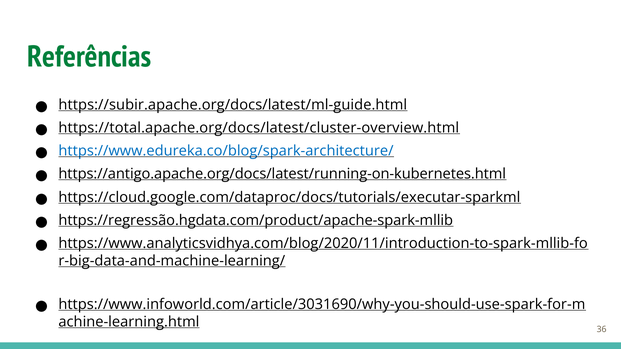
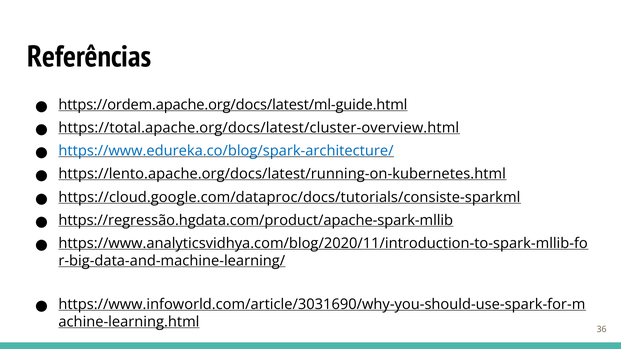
Referências colour: green -> black
https://subir.apache.org/docs/latest/ml-guide.html: https://subir.apache.org/docs/latest/ml-guide.html -> https://ordem.apache.org/docs/latest/ml-guide.html
https://antigo.apache.org/docs/latest/running-on-kubernetes.html: https://antigo.apache.org/docs/latest/running-on-kubernetes.html -> https://lento.apache.org/docs/latest/running-on-kubernetes.html
https://cloud.google.com/dataproc/docs/tutorials/executar-sparkml: https://cloud.google.com/dataproc/docs/tutorials/executar-sparkml -> https://cloud.google.com/dataproc/docs/tutorials/consiste-sparkml
